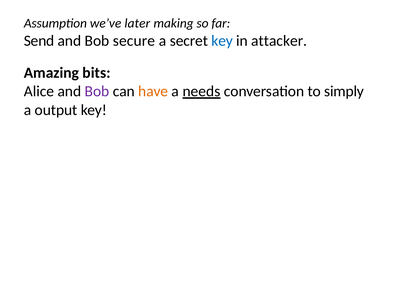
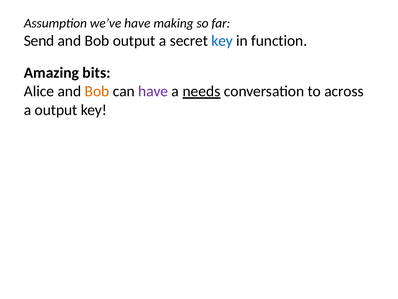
we’ve later: later -> have
Bob secure: secure -> output
attacker: attacker -> function
Bob at (97, 91) colour: purple -> orange
have at (153, 91) colour: orange -> purple
simply: simply -> across
